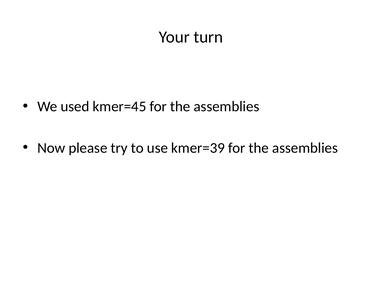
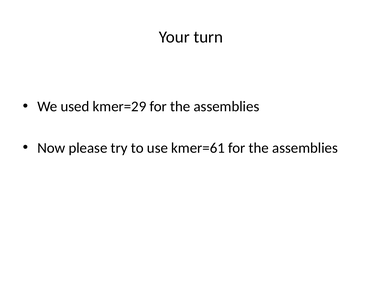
kmer=45: kmer=45 -> kmer=29
kmer=39: kmer=39 -> kmer=61
